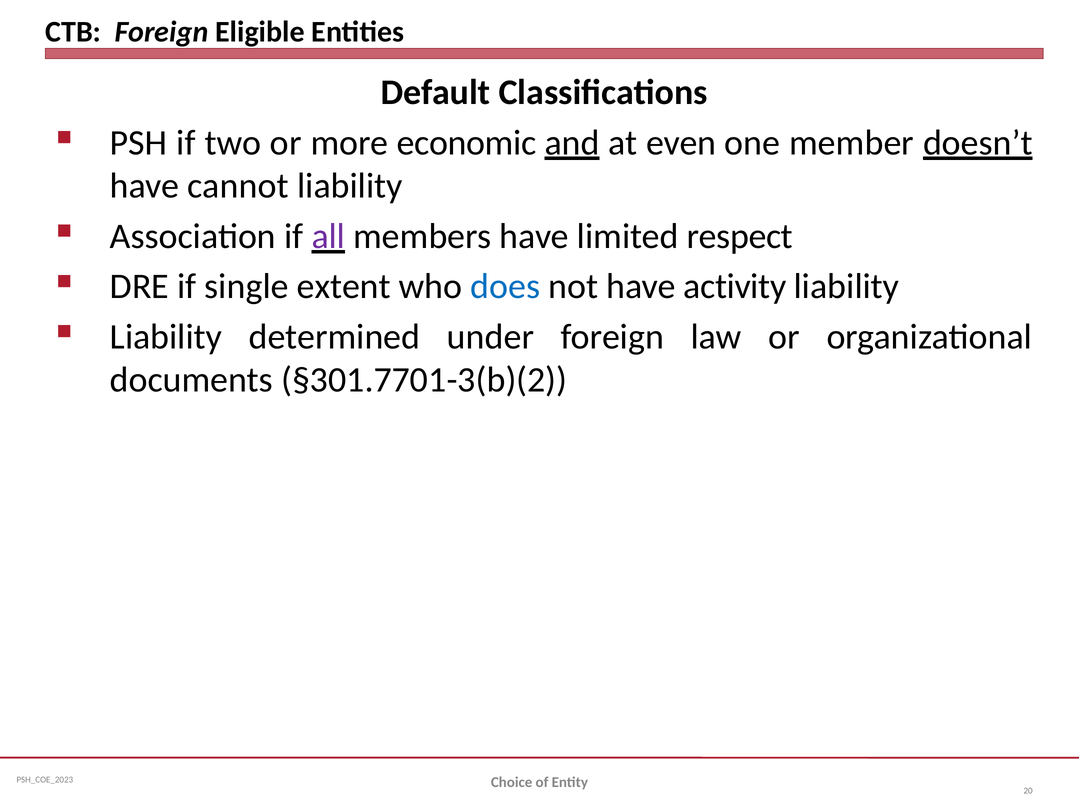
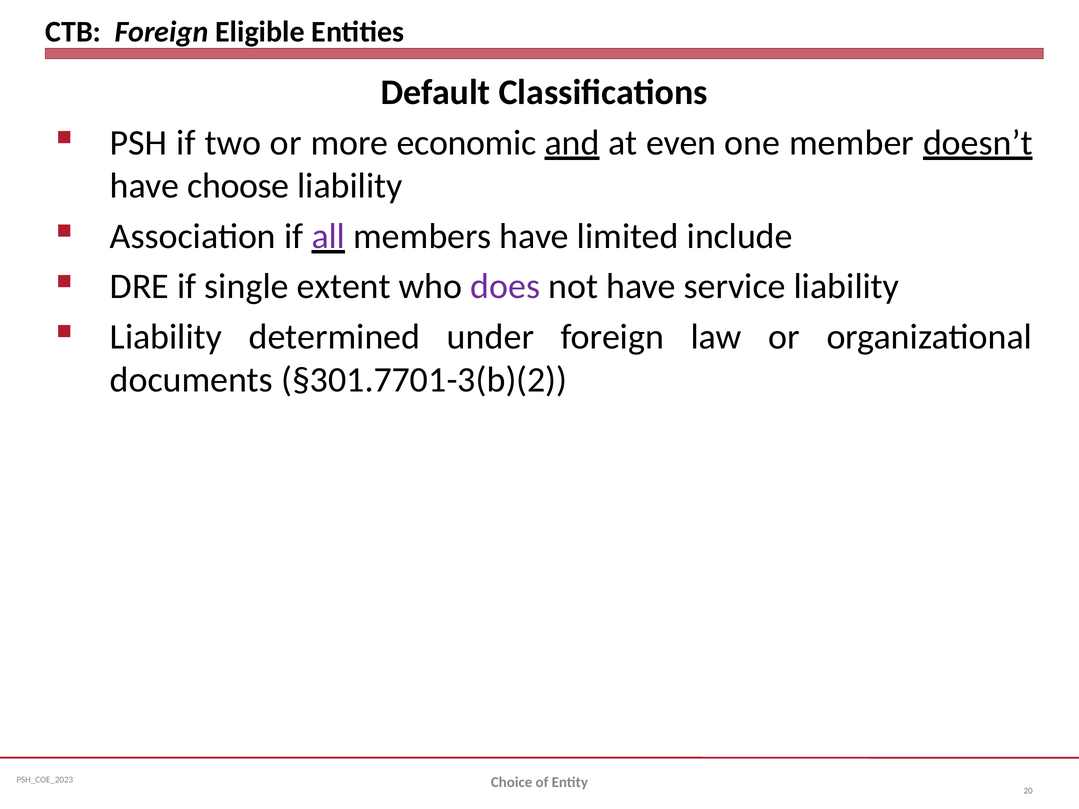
cannot: cannot -> choose
respect: respect -> include
does colour: blue -> purple
activity: activity -> service
